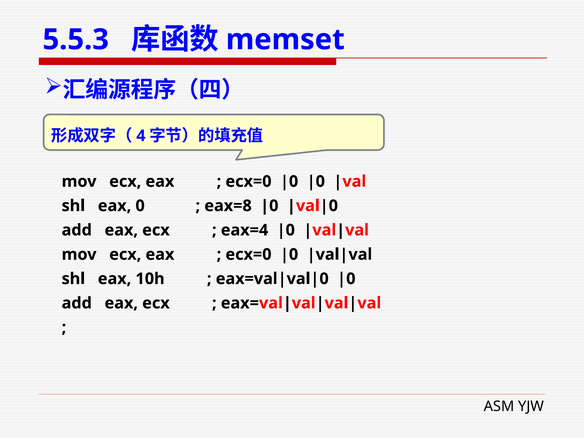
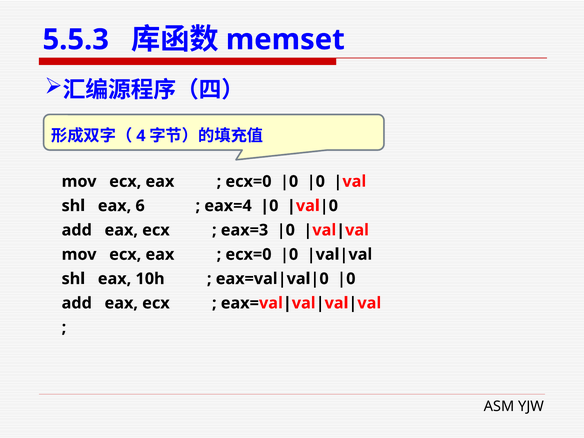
0: 0 -> 6
eax=8: eax=8 -> eax=4
eax=4: eax=4 -> eax=3
